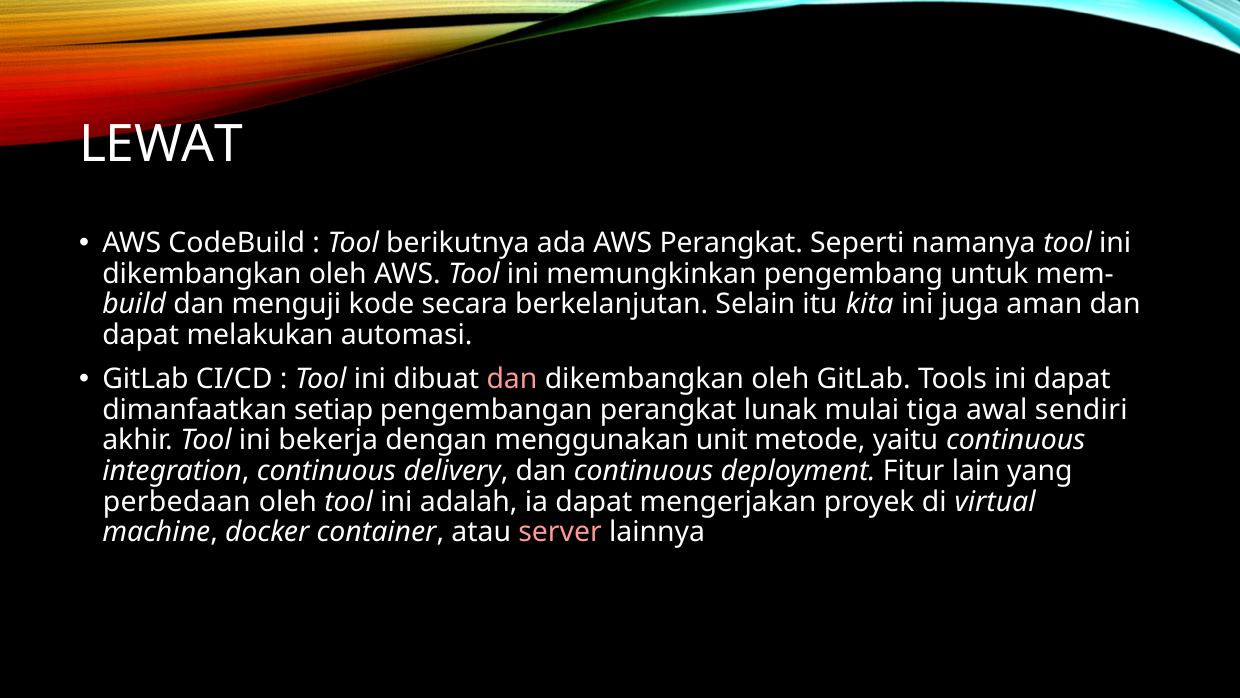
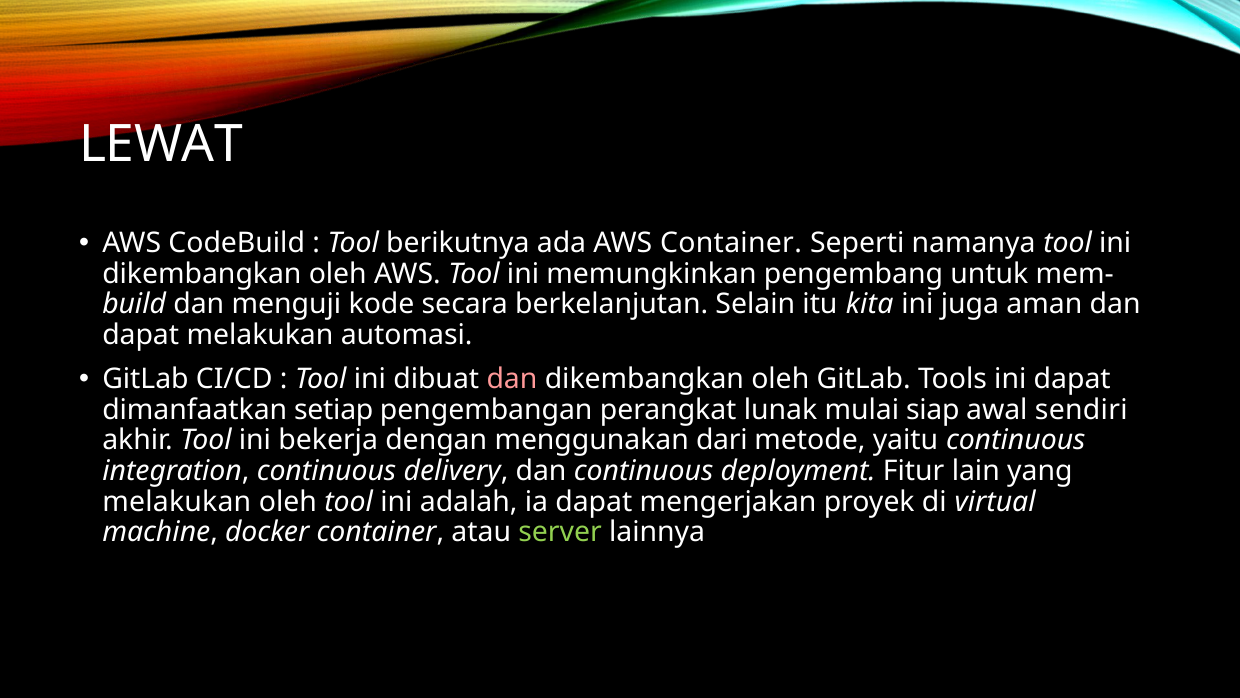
AWS Perangkat: Perangkat -> Container
tiga: tiga -> siap
unit: unit -> dari
perbedaan at (177, 501): perbedaan -> melakukan
server colour: pink -> light green
